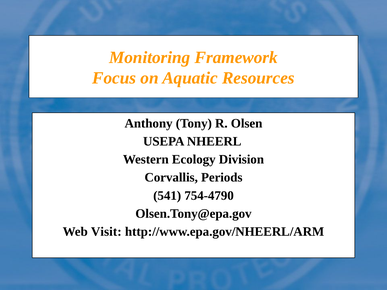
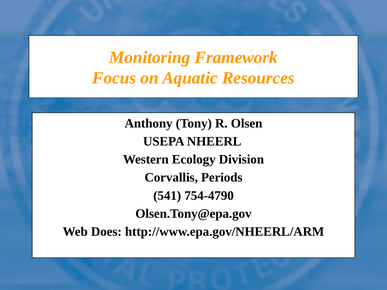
Visit: Visit -> Does
